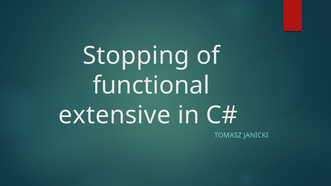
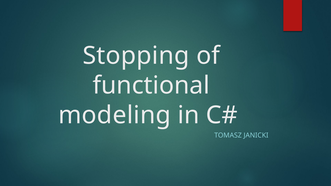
extensive: extensive -> modeling
